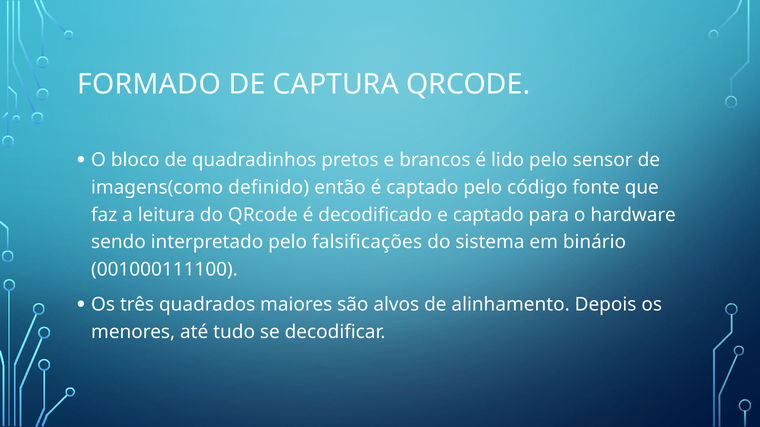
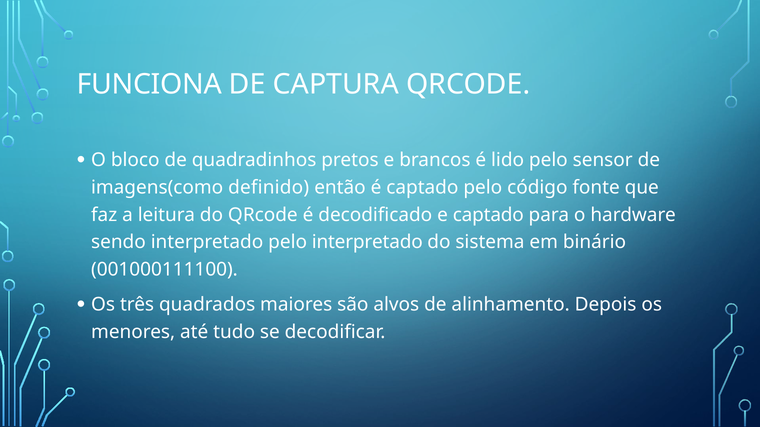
FORMADO: FORMADO -> FUNCIONA
pelo falsificações: falsificações -> interpretado
